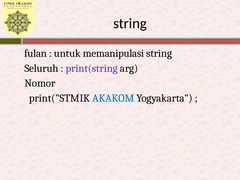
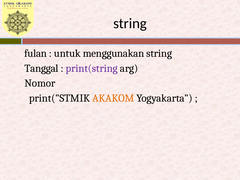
memanipulasi: memanipulasi -> menggunakan
Seluruh: Seluruh -> Tanggal
AKAKOM colour: blue -> orange
